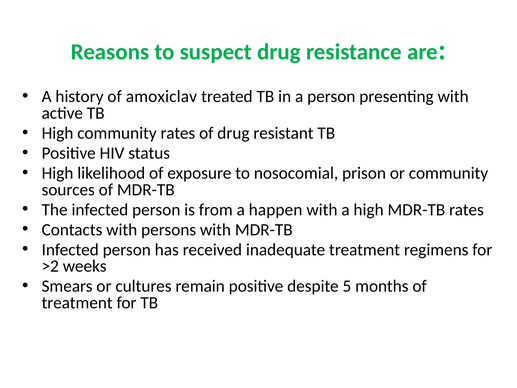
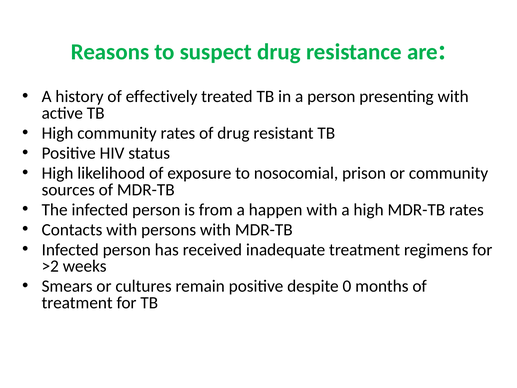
amoxiclav: amoxiclav -> effectively
5: 5 -> 0
